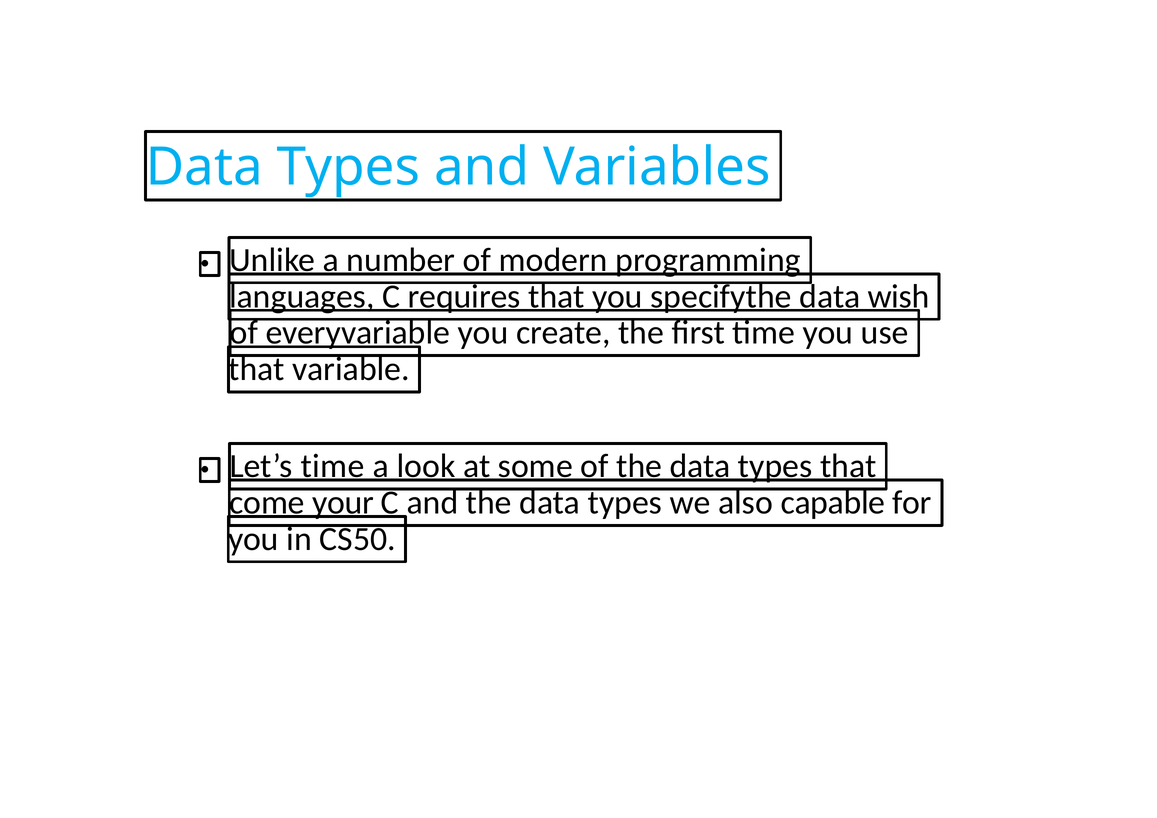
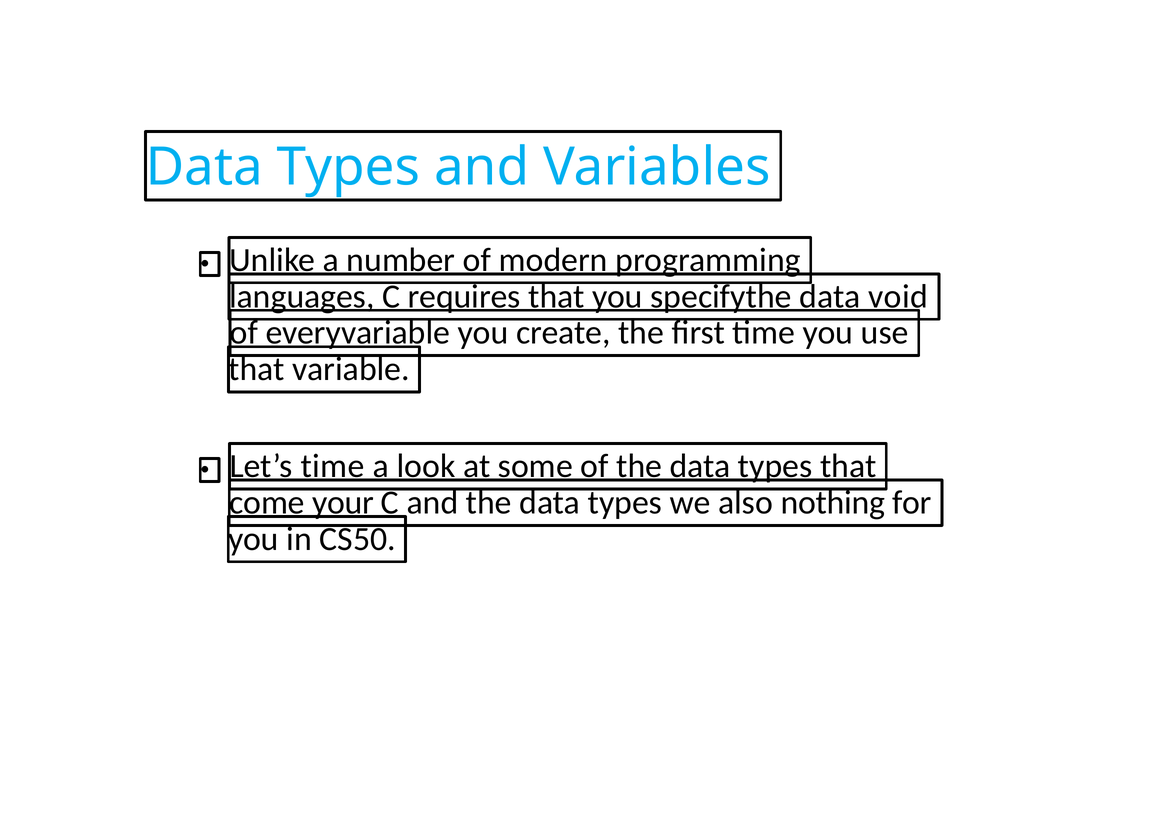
wish: wish -> void
capable: capable -> nothing
